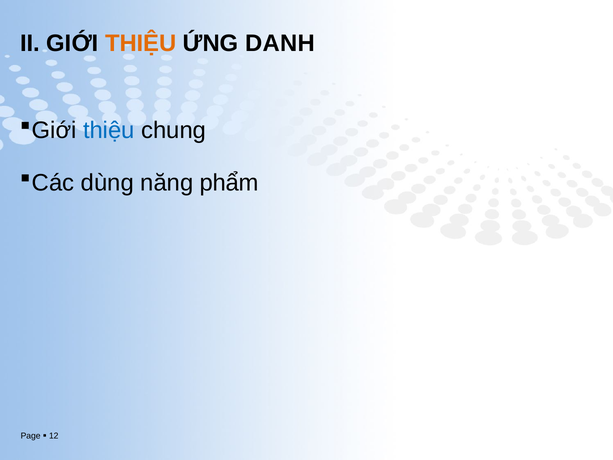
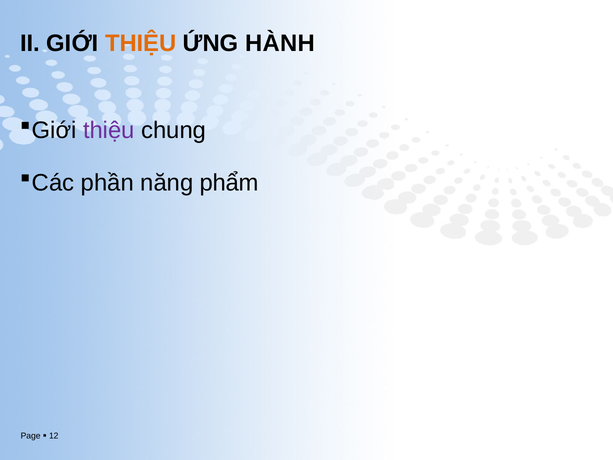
DANH: DANH -> HÀNH
thiệu at (109, 130) colour: blue -> purple
dùng: dùng -> phần
